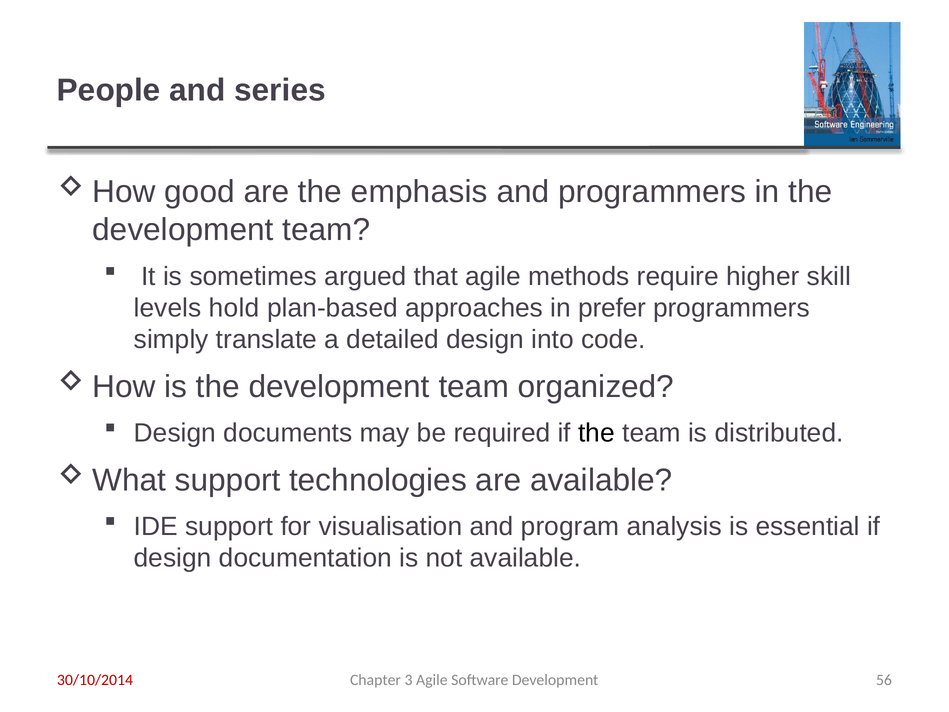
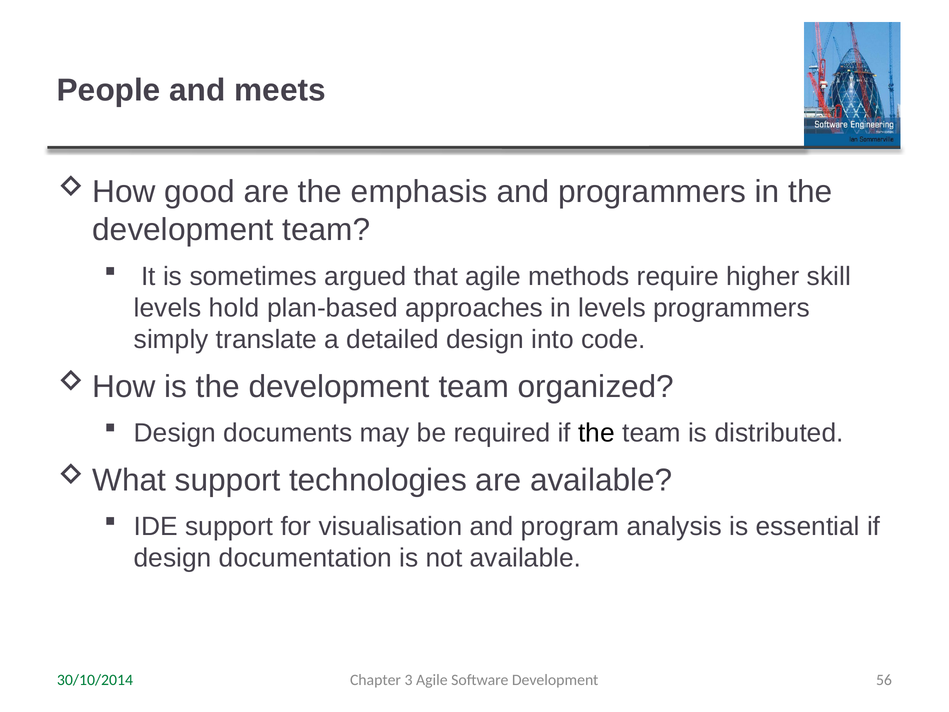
series: series -> meets
in prefer: prefer -> levels
30/10/2014 colour: red -> green
